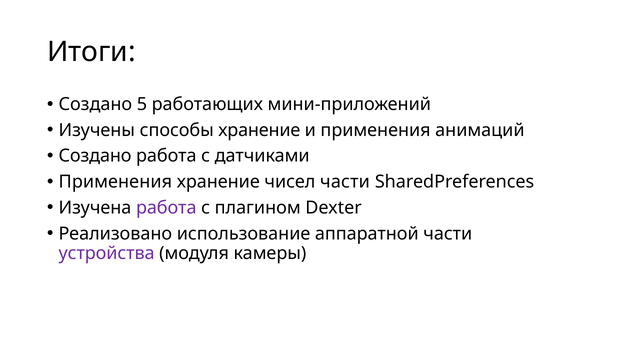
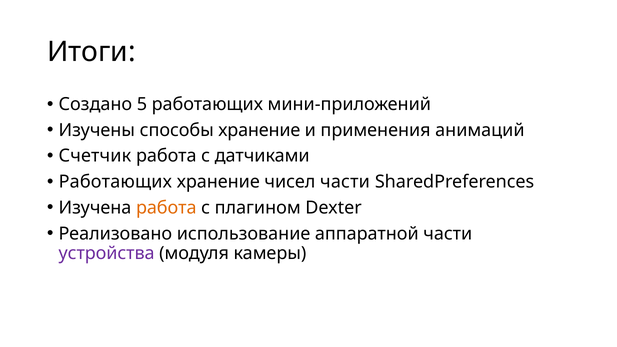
Создано at (95, 156): Создано -> Счетчик
Применения at (115, 182): Применения -> Работающих
работа at (166, 208) colour: purple -> orange
